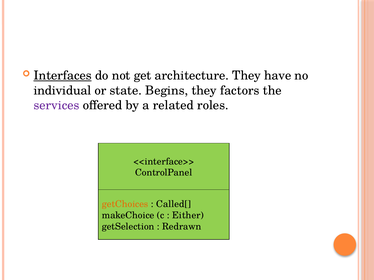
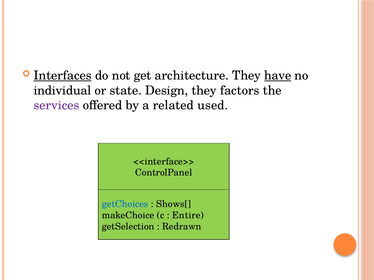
have underline: none -> present
Begins: Begins -> Design
roles: roles -> used
getChoices colour: orange -> blue
Called[: Called[ -> Shows[
Either: Either -> Entire
